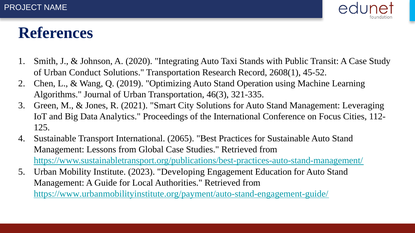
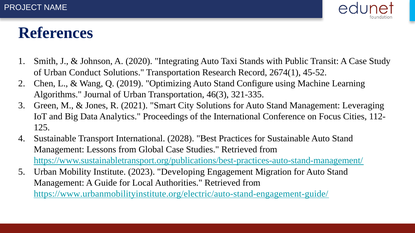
2608(1: 2608(1 -> 2674(1
Operation: Operation -> Configure
2065: 2065 -> 2028
Education: Education -> Migration
https://www.urbanmobilityinstitute.org/payment/auto-stand-engagement-guide/: https://www.urbanmobilityinstitute.org/payment/auto-stand-engagement-guide/ -> https://www.urbanmobilityinstitute.org/electric/auto-stand-engagement-guide/
